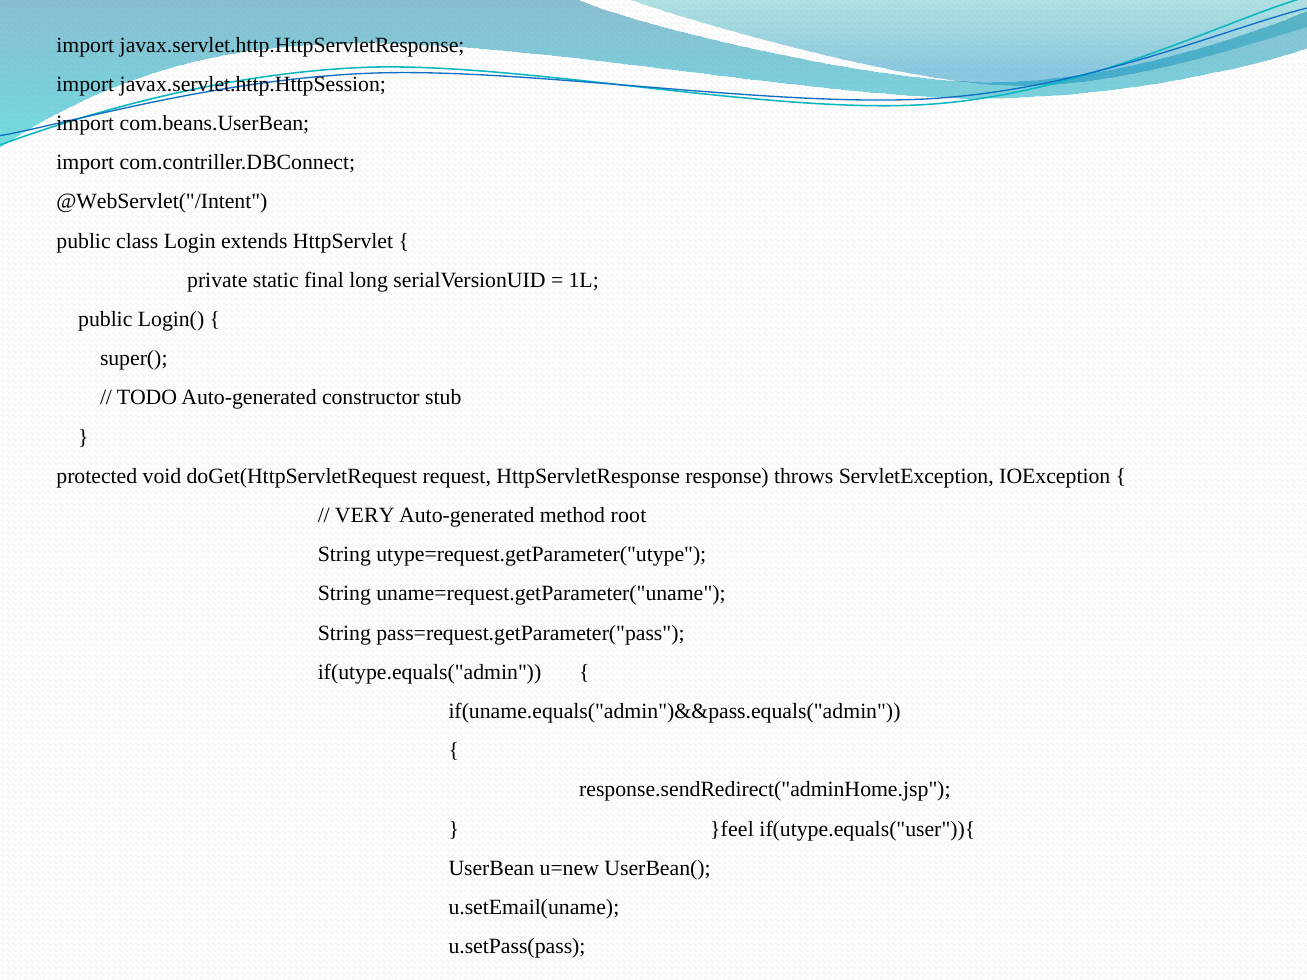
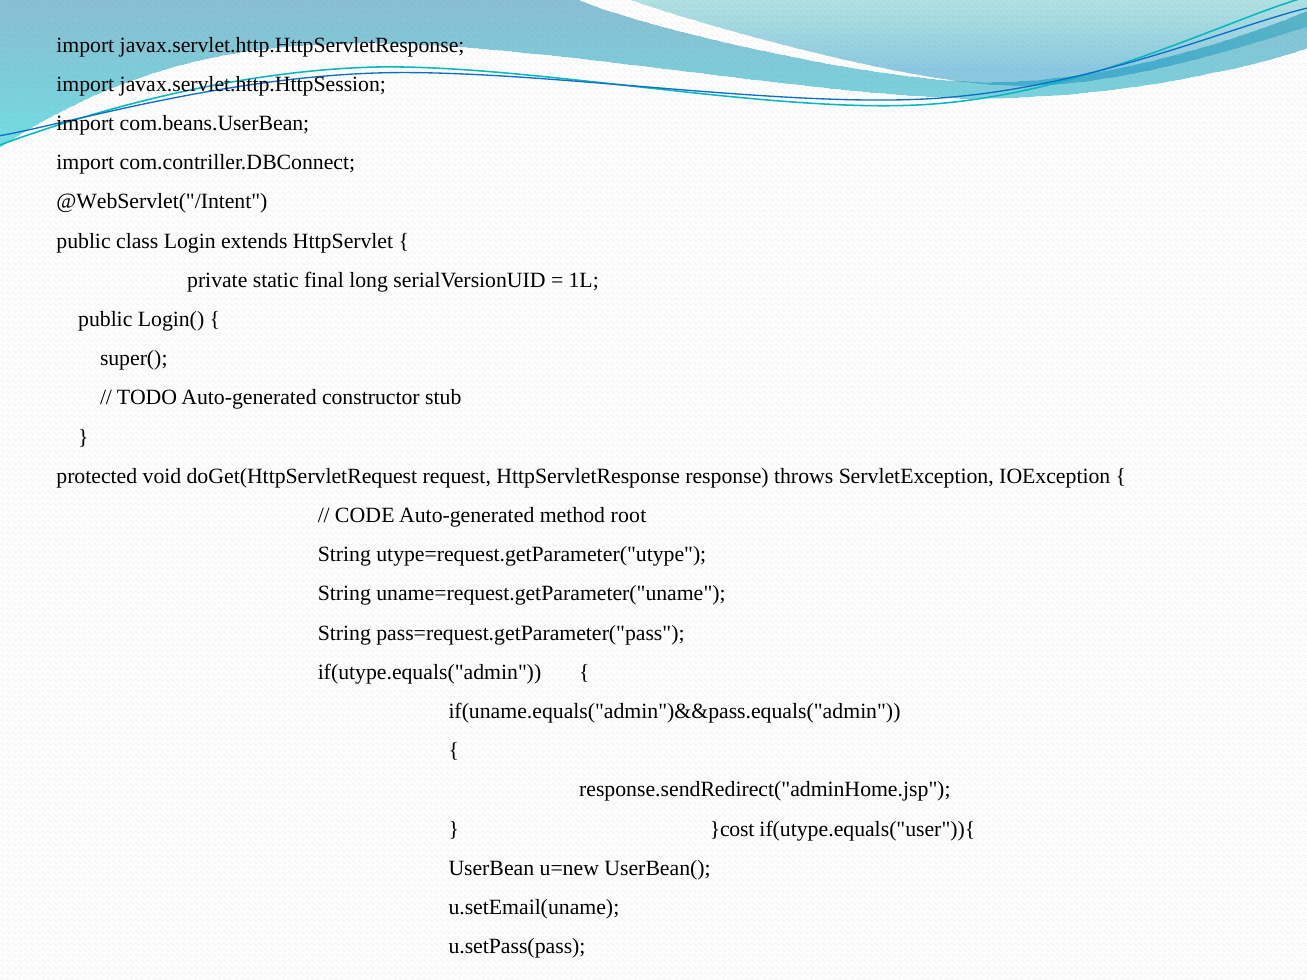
VERY: VERY -> CODE
}feel: }feel -> }cost
